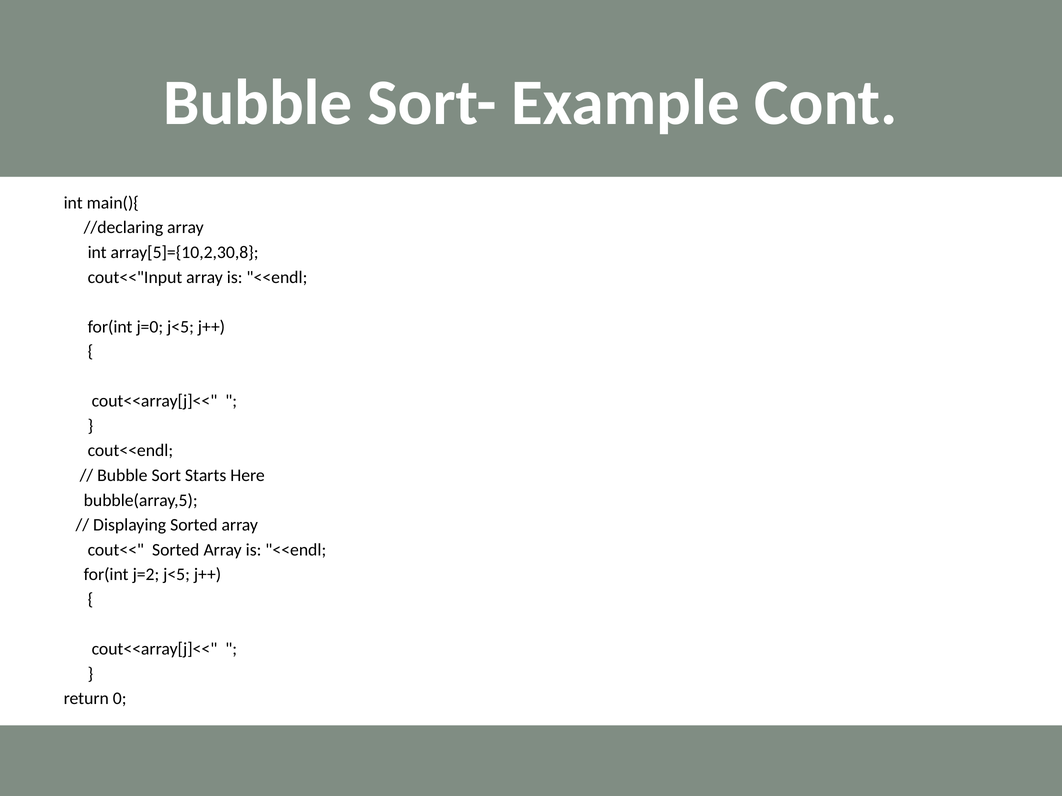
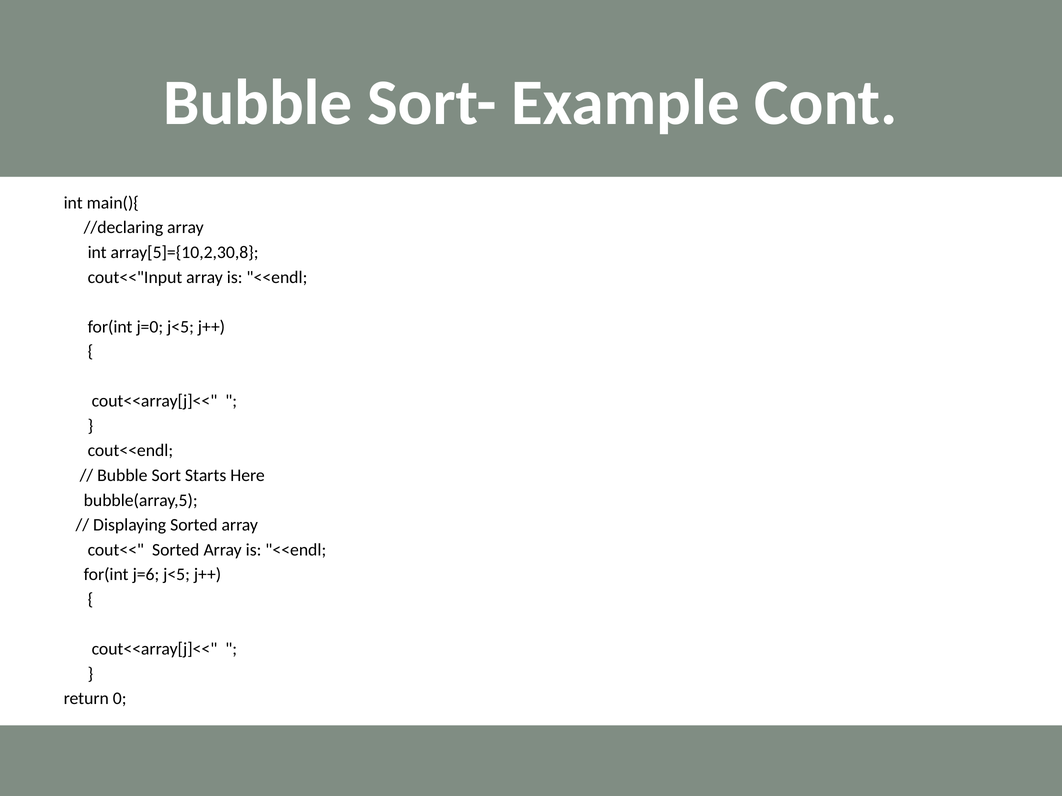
j=2: j=2 -> j=6
